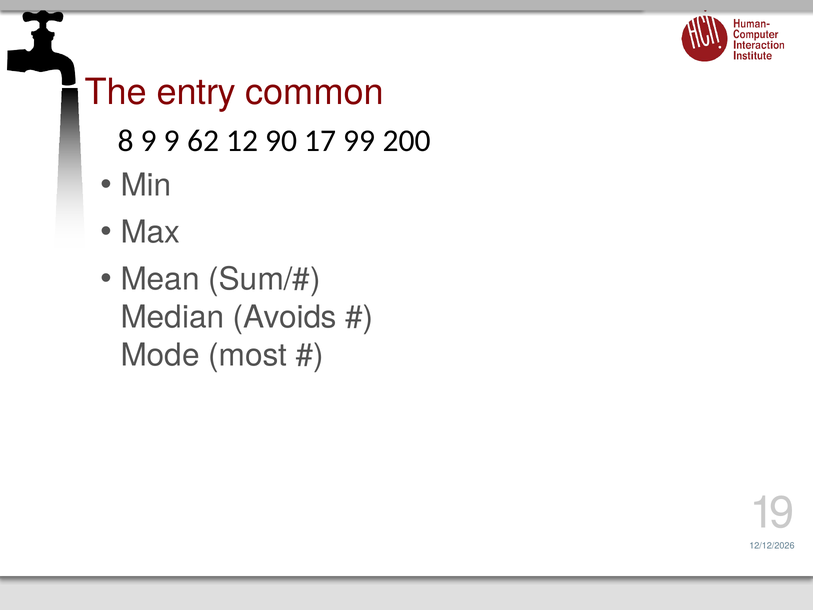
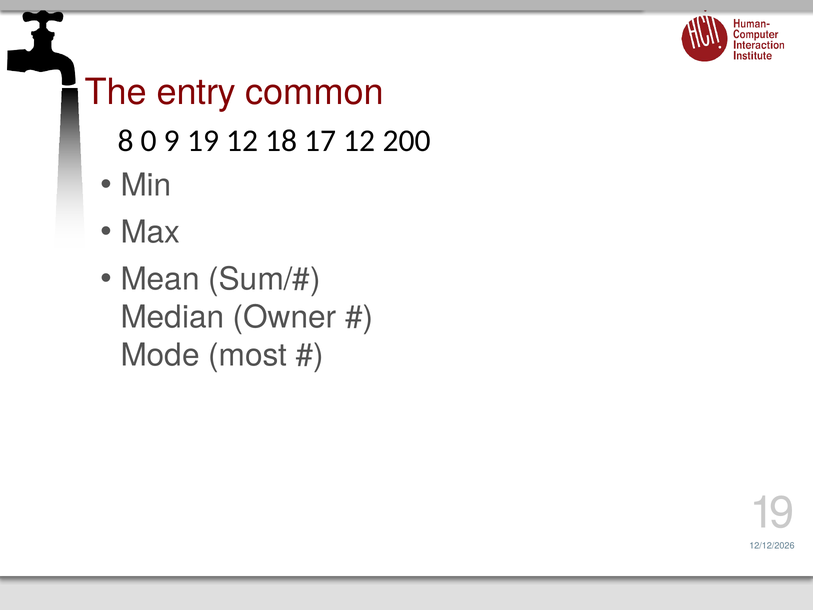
8 9: 9 -> 0
9 62: 62 -> 19
90: 90 -> 18
17 99: 99 -> 12
Avoids: Avoids -> Owner
